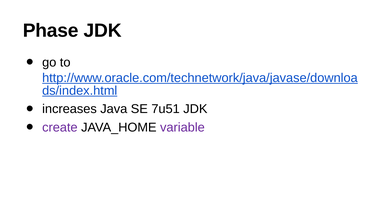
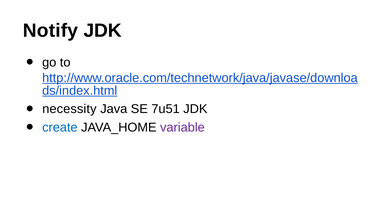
Phase: Phase -> Notify
increases: increases -> necessity
create colour: purple -> blue
